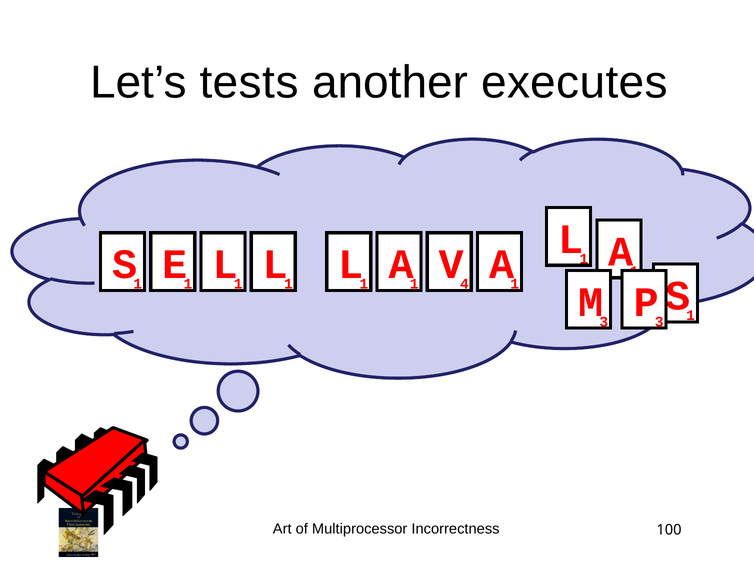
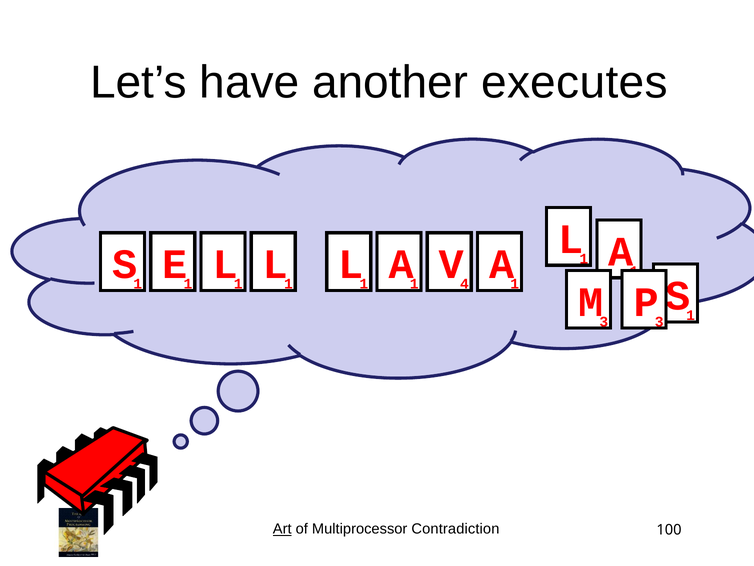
tests: tests -> have
Art underline: none -> present
Incorrectness: Incorrectness -> Contradiction
